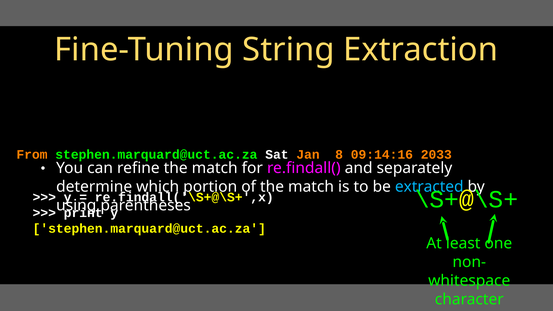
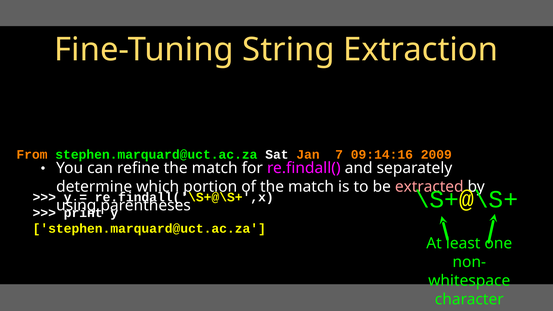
8: 8 -> 7
2033: 2033 -> 2009
extracted colour: light blue -> pink
